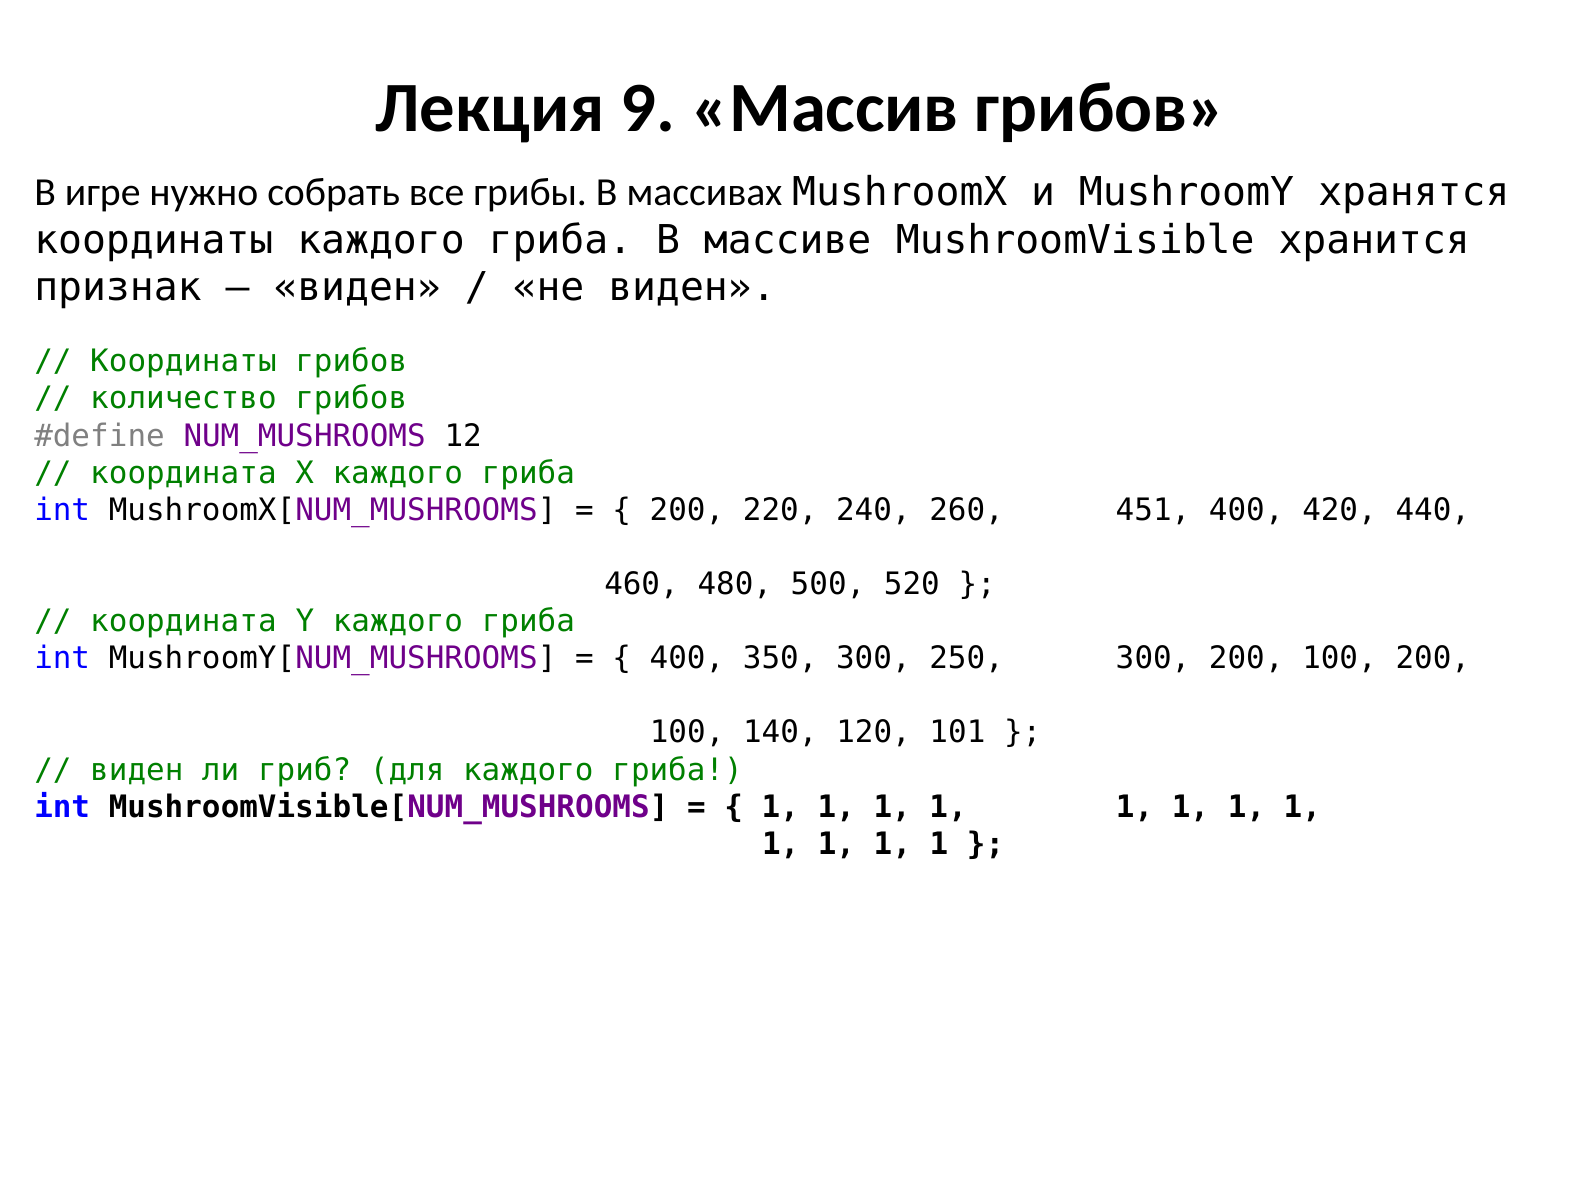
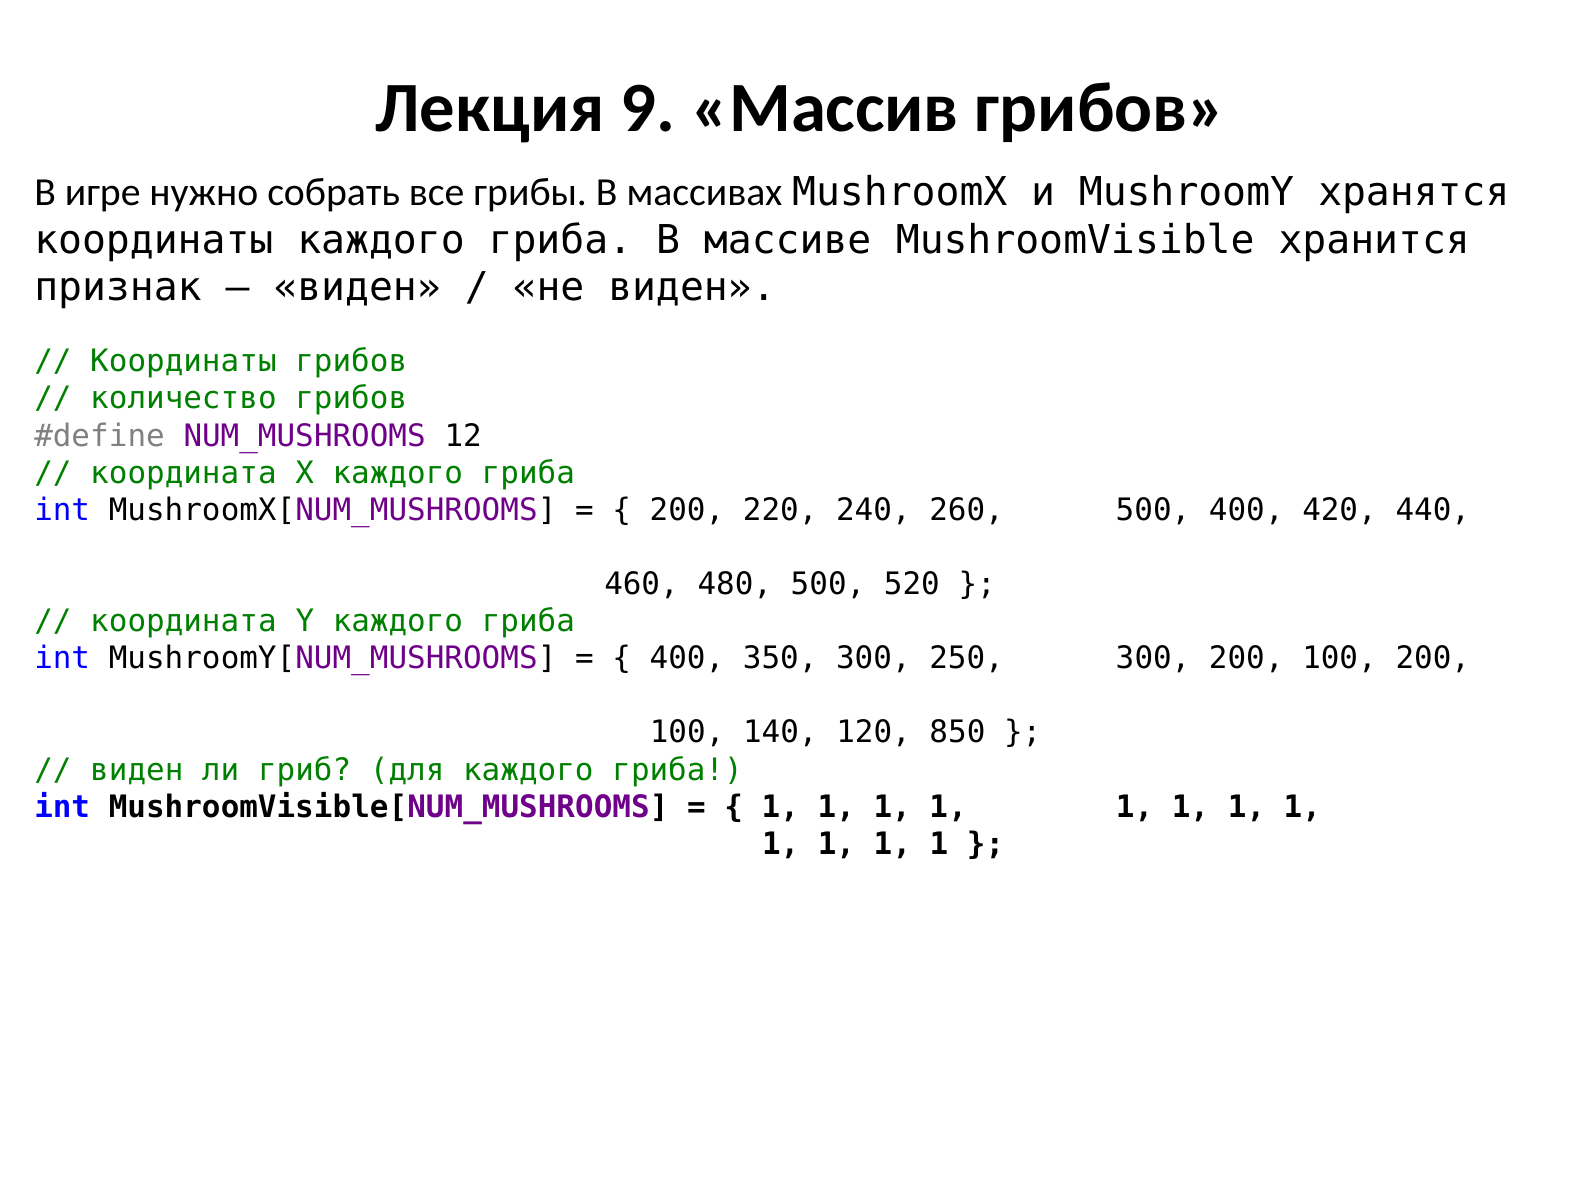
260 451: 451 -> 500
101: 101 -> 850
